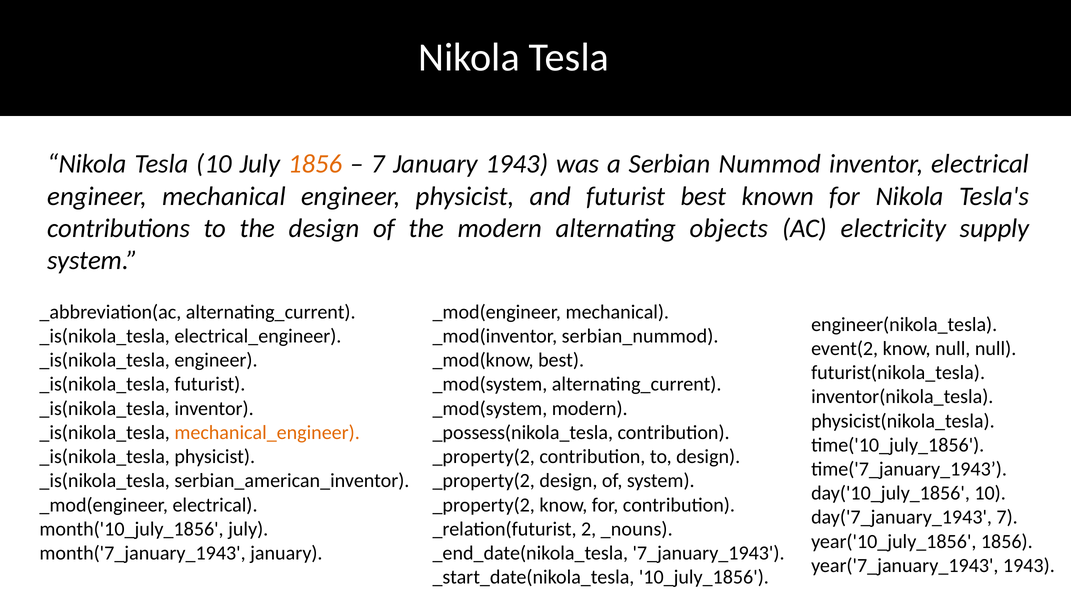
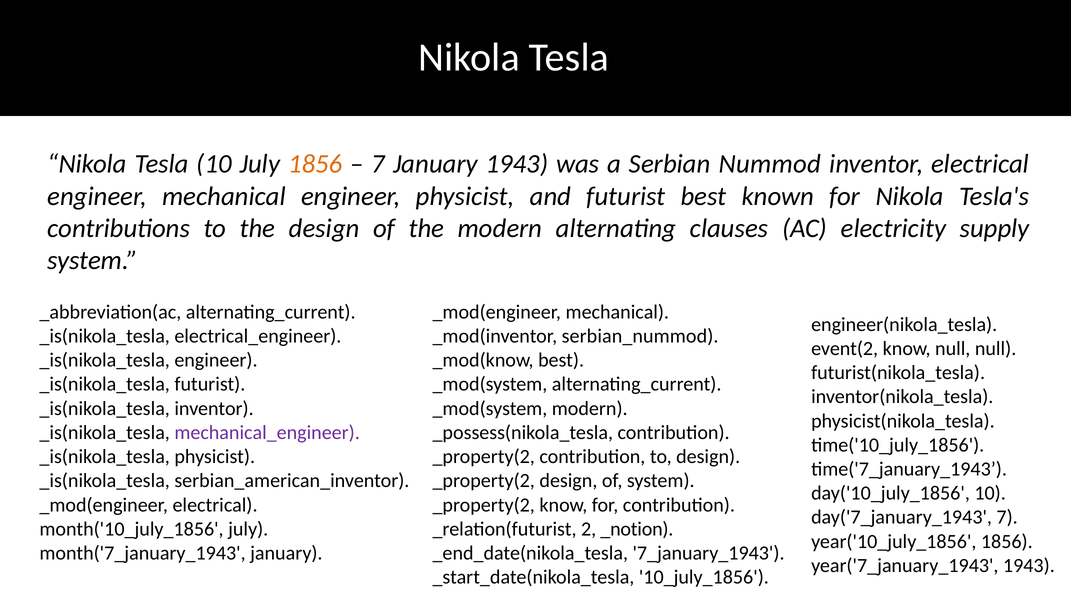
objects: objects -> clauses
mechanical_engineer colour: orange -> purple
_nouns: _nouns -> _notion
